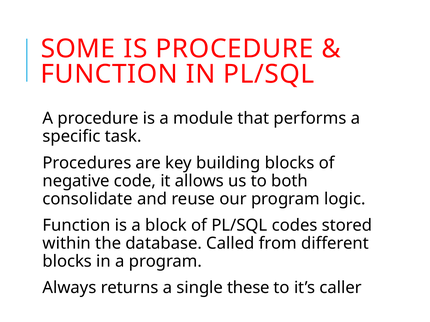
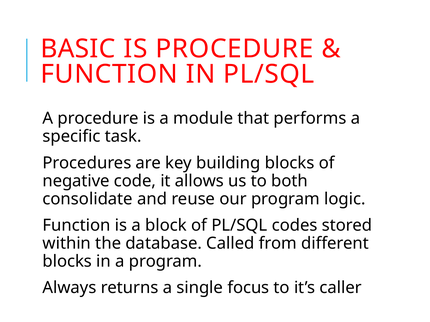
SOME: SOME -> BASIC
these: these -> focus
